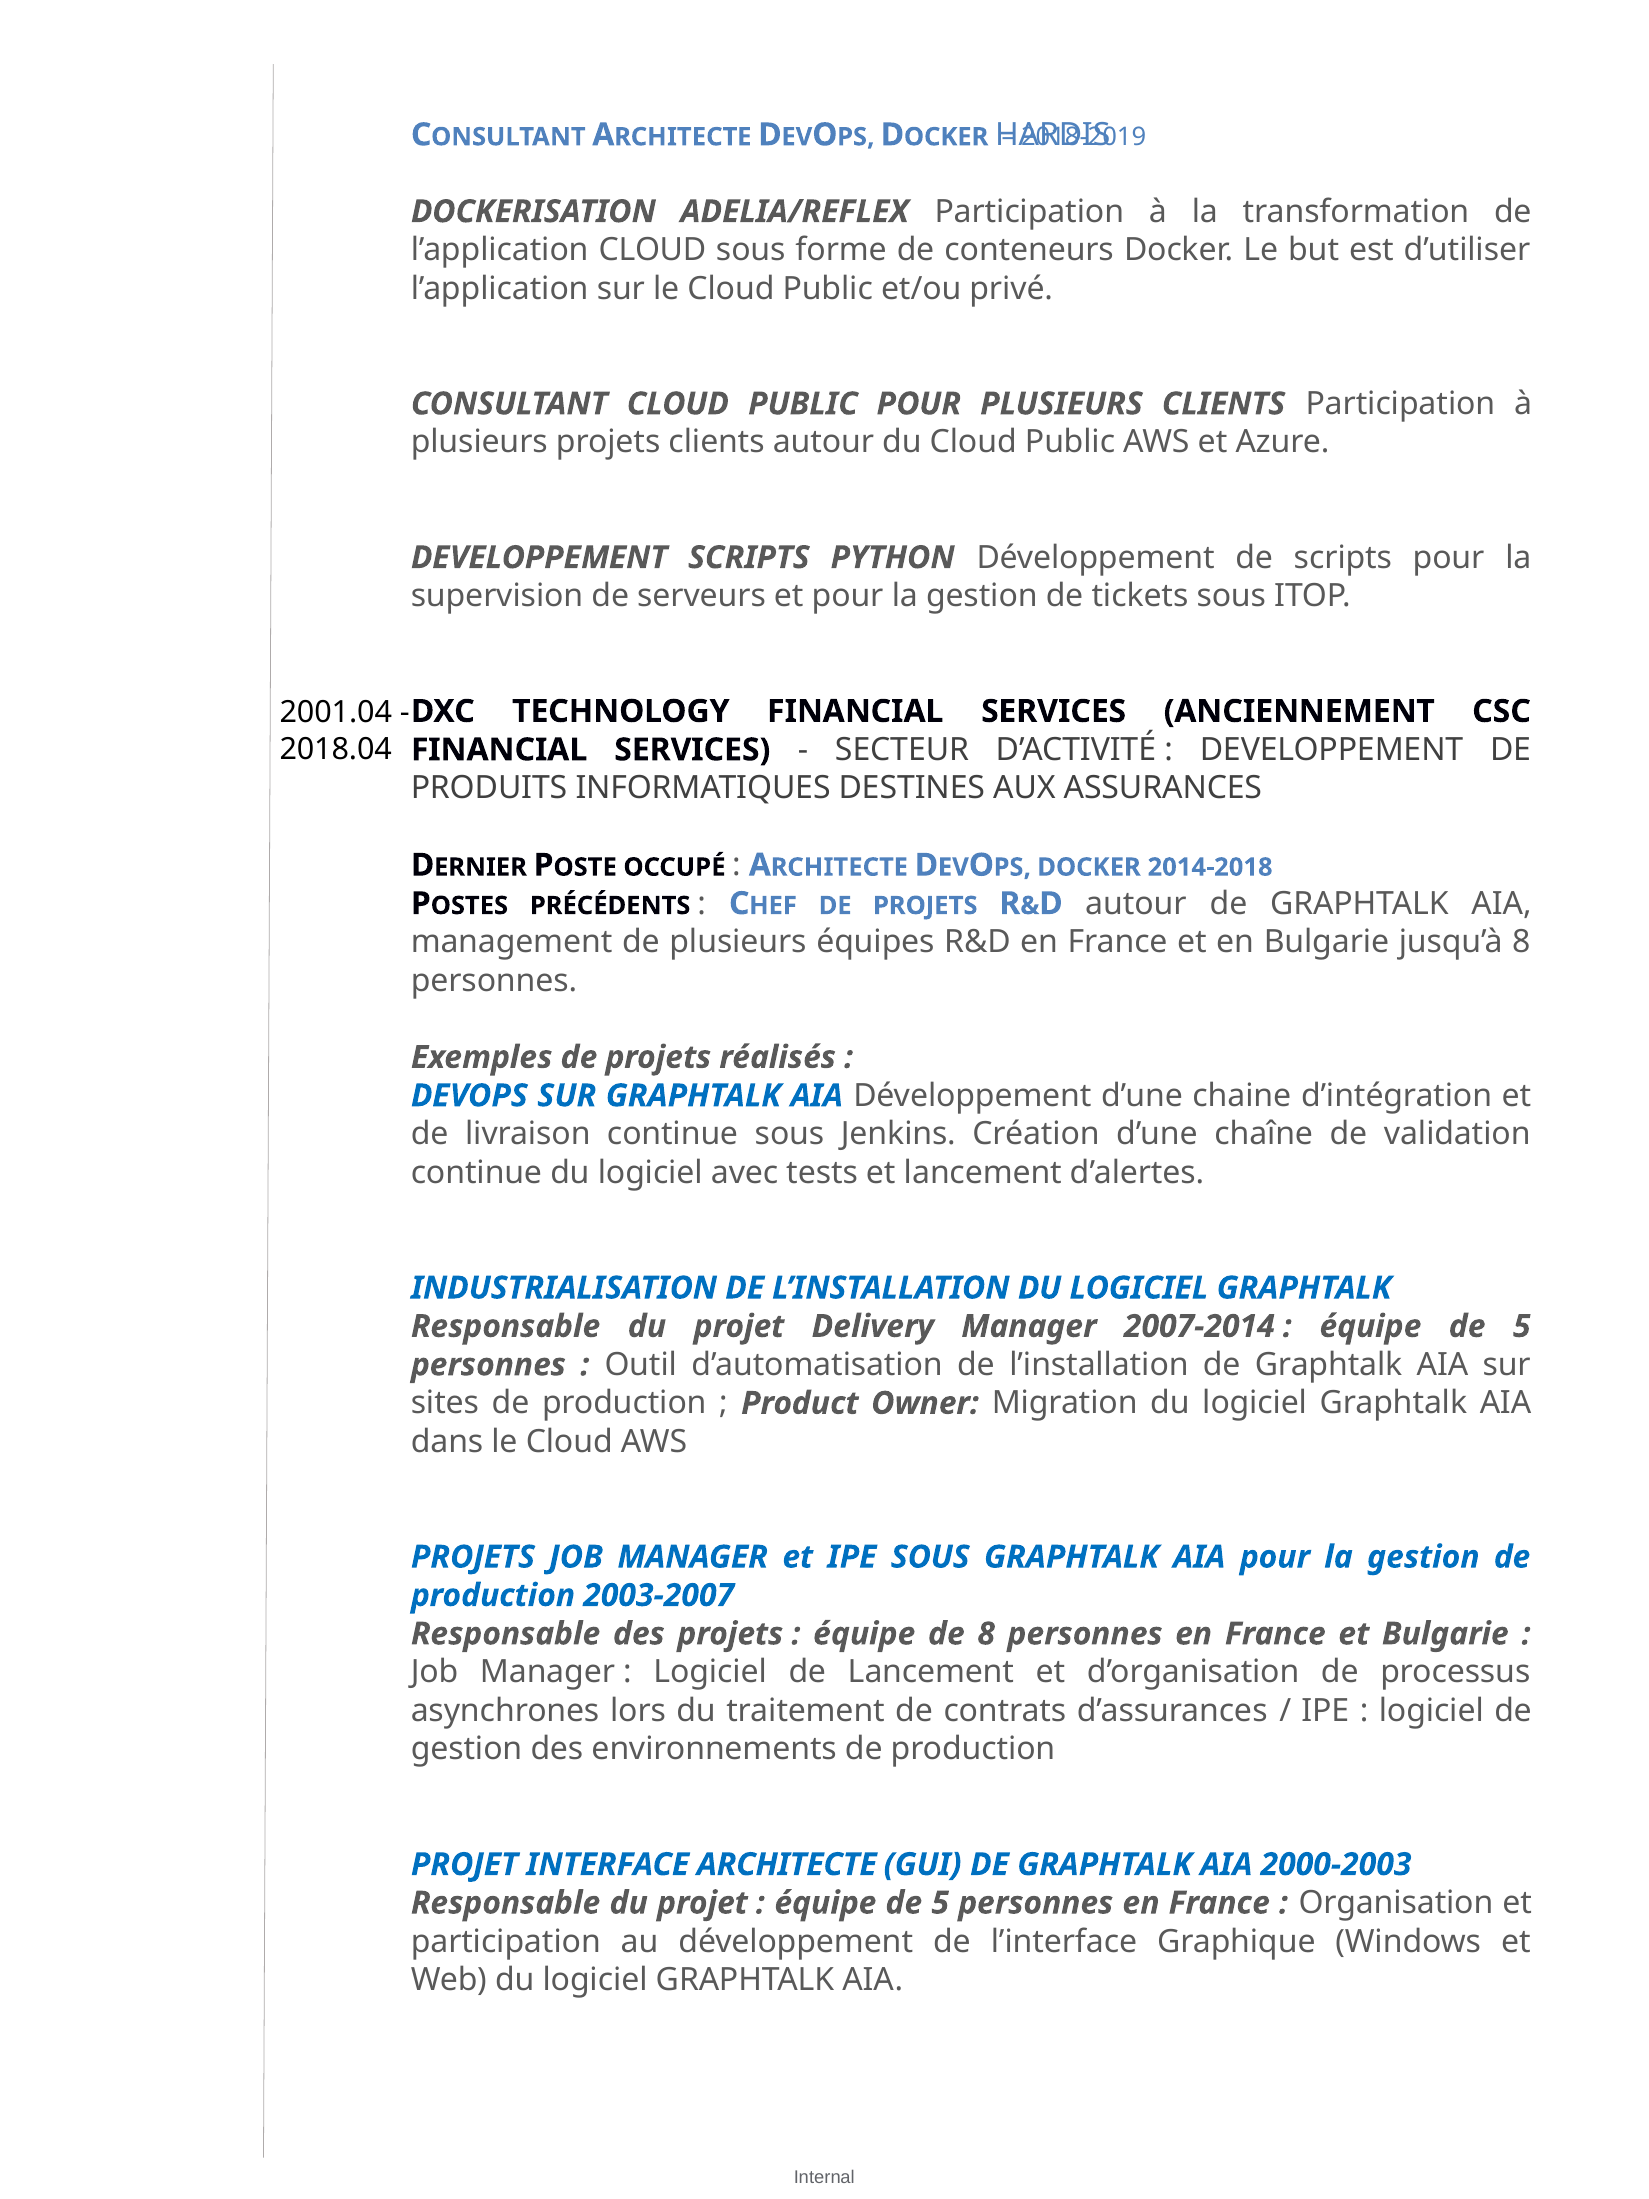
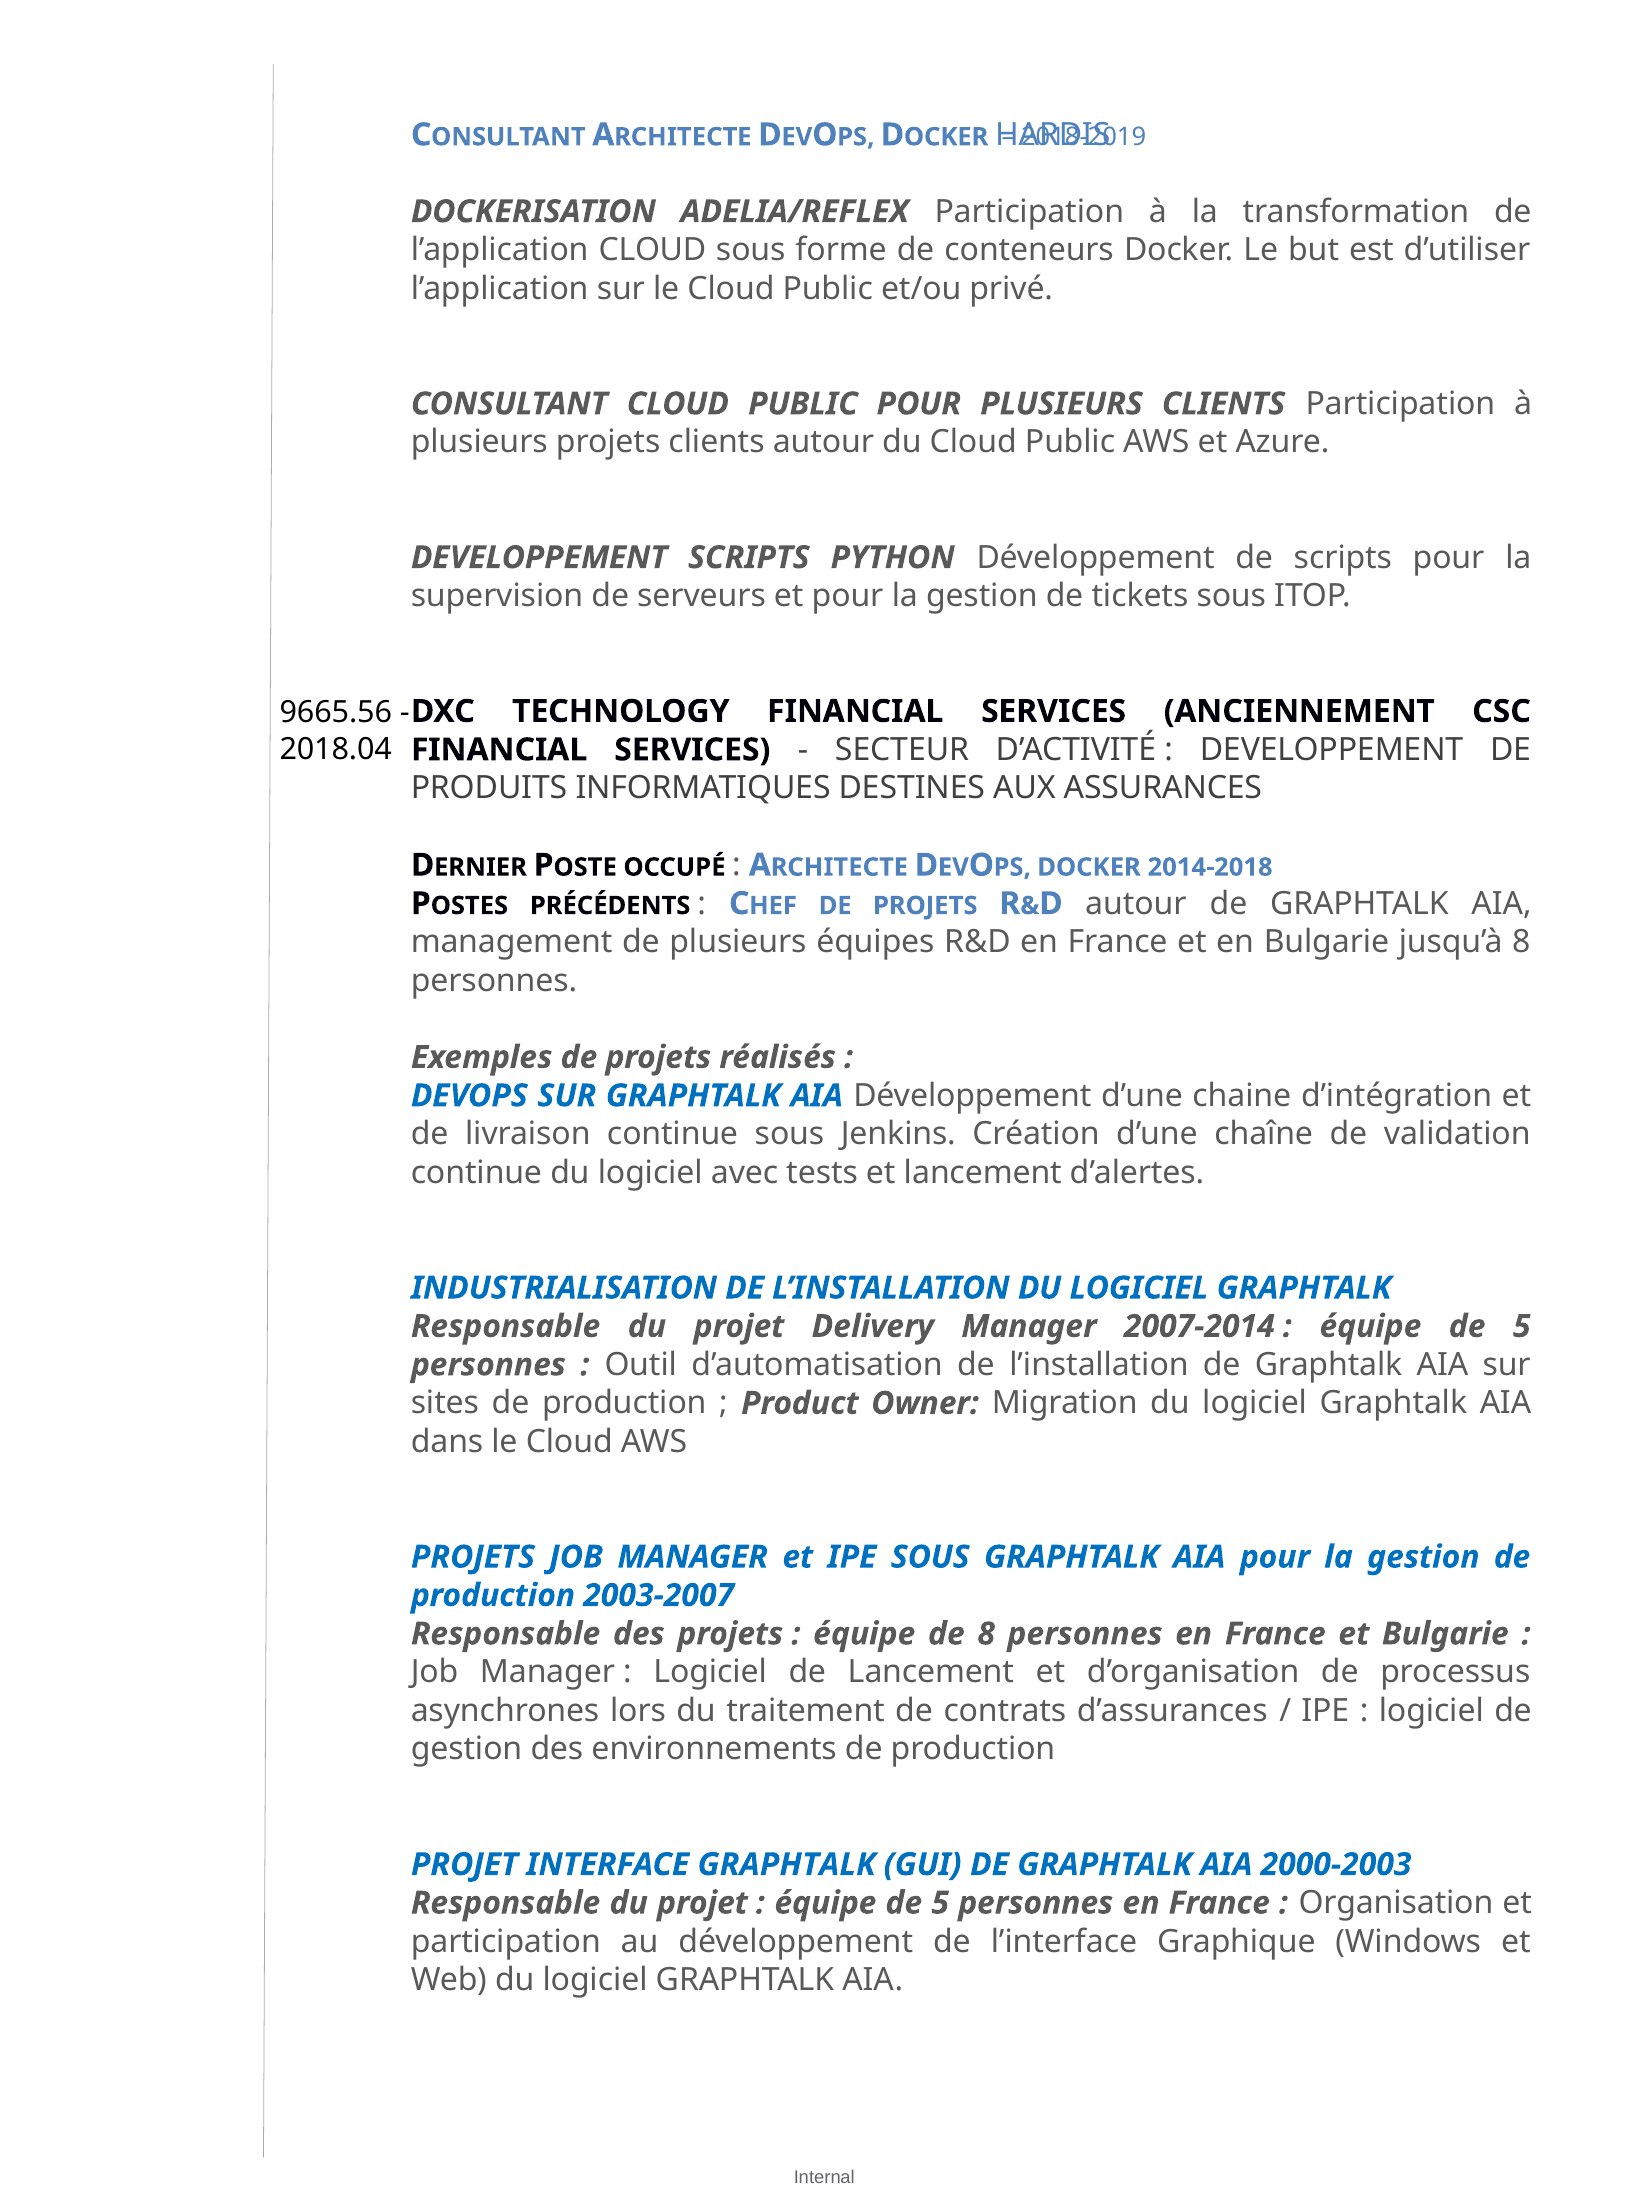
2001.04: 2001.04 -> 9665.56
INTERFACE ARCHITECTE: ARCHITECTE -> GRAPHTALK
